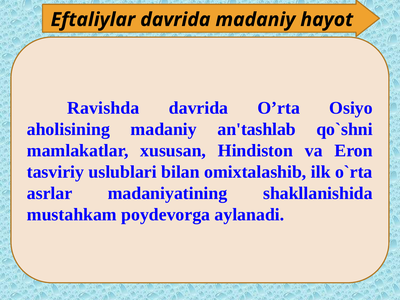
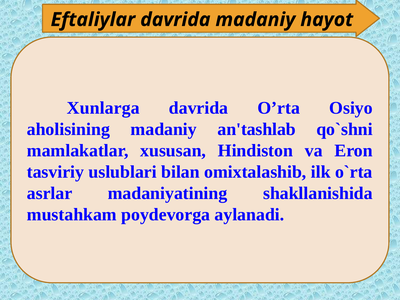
Ravishda: Ravishda -> Xunlarga
